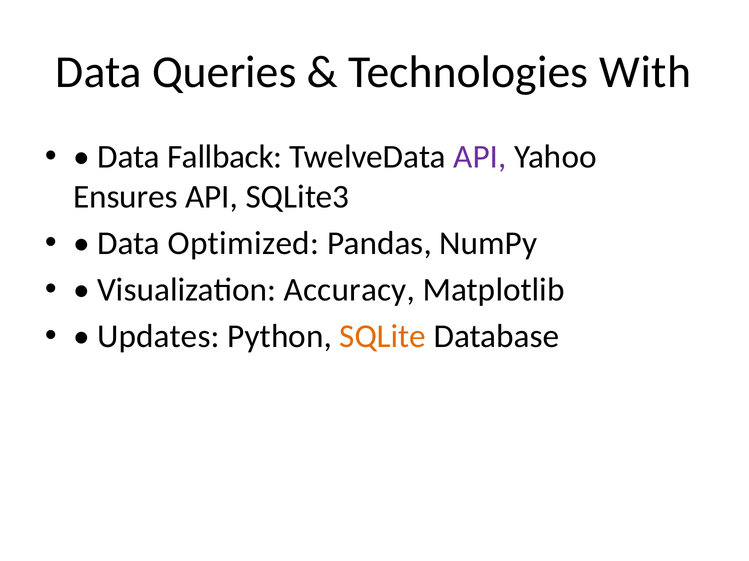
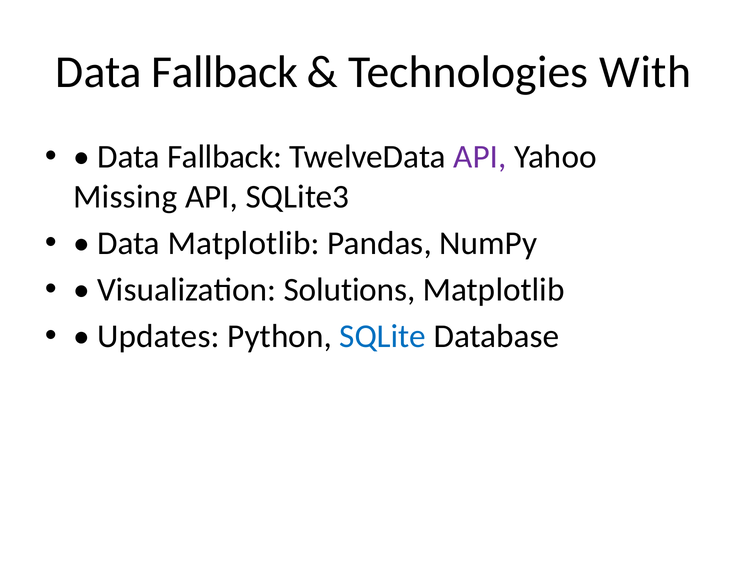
Queries at (224, 73): Queries -> Fallback
Ensures: Ensures -> Missing
Data Optimized: Optimized -> Matplotlib
Accuracy: Accuracy -> Solutions
SQLite colour: orange -> blue
